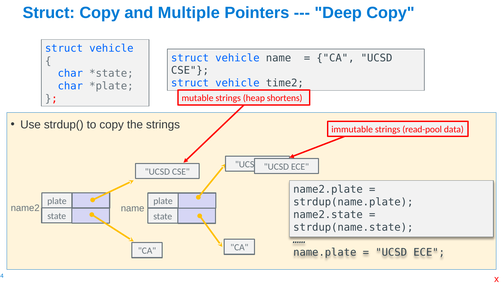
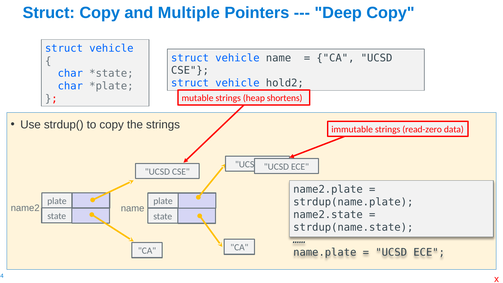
time2: time2 -> hold2
read-pool: read-pool -> read-zero
